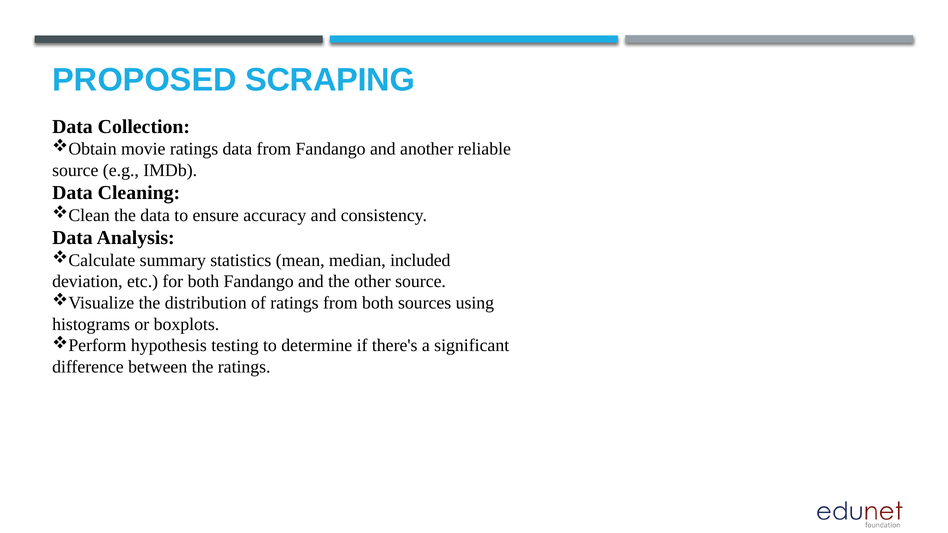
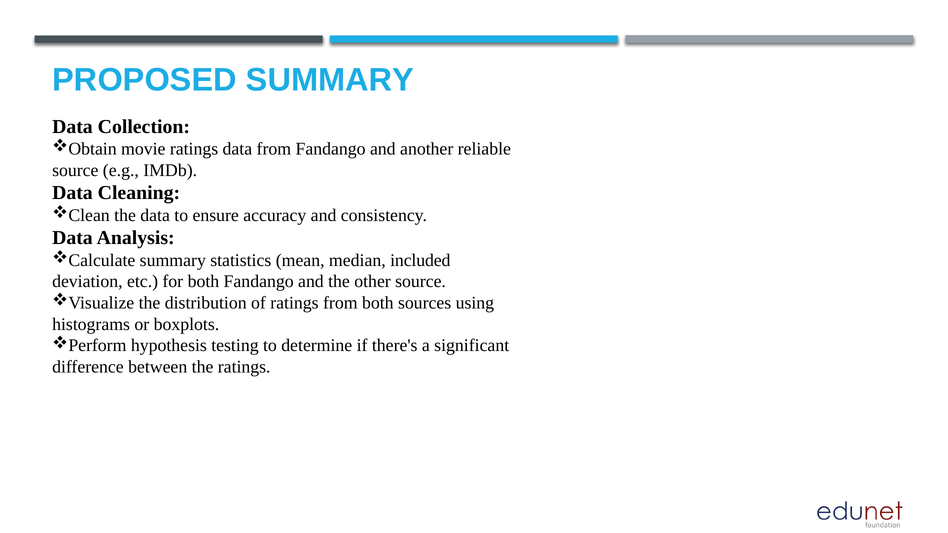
PROPOSED SCRAPING: SCRAPING -> SUMMARY
